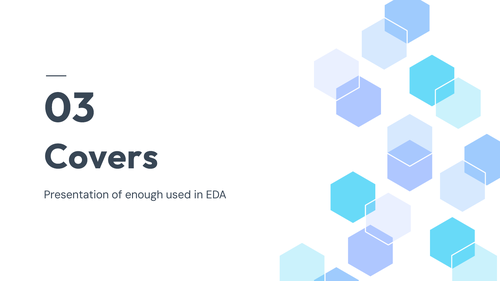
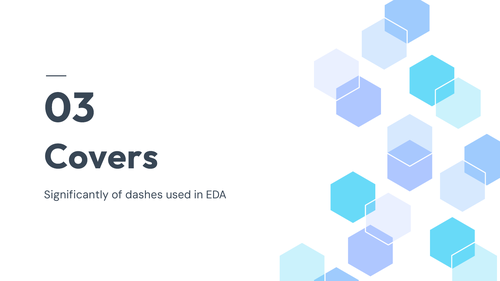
Presentation: Presentation -> Significantly
enough: enough -> dashes
